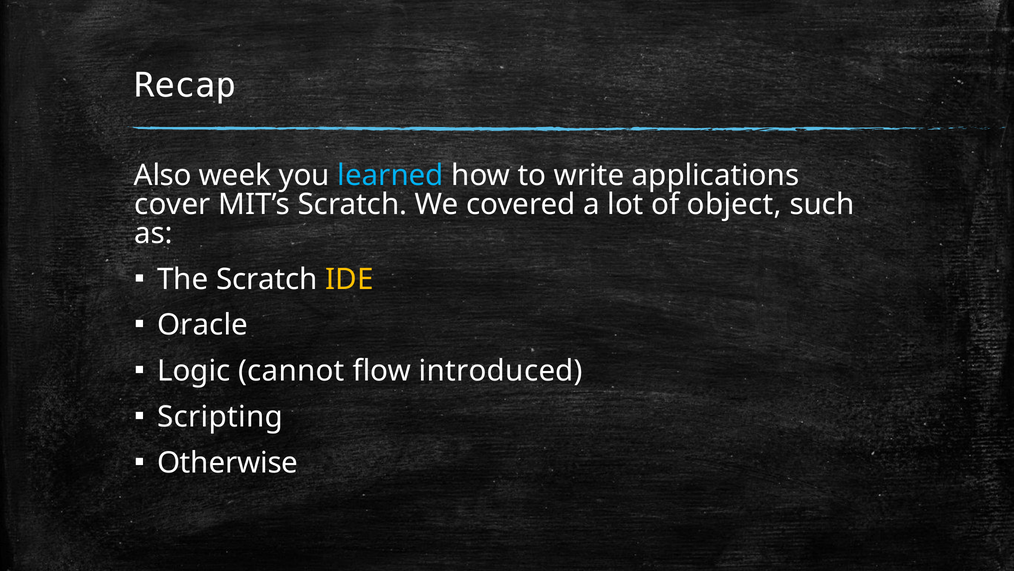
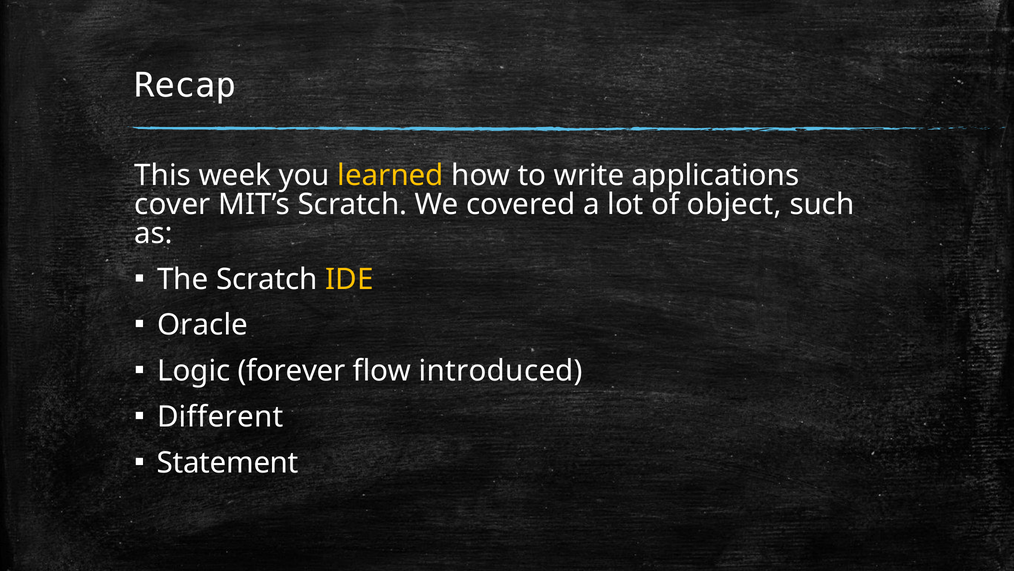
Also: Also -> This
learned colour: light blue -> yellow
cannot: cannot -> forever
Scripting: Scripting -> Different
Otherwise: Otherwise -> Statement
